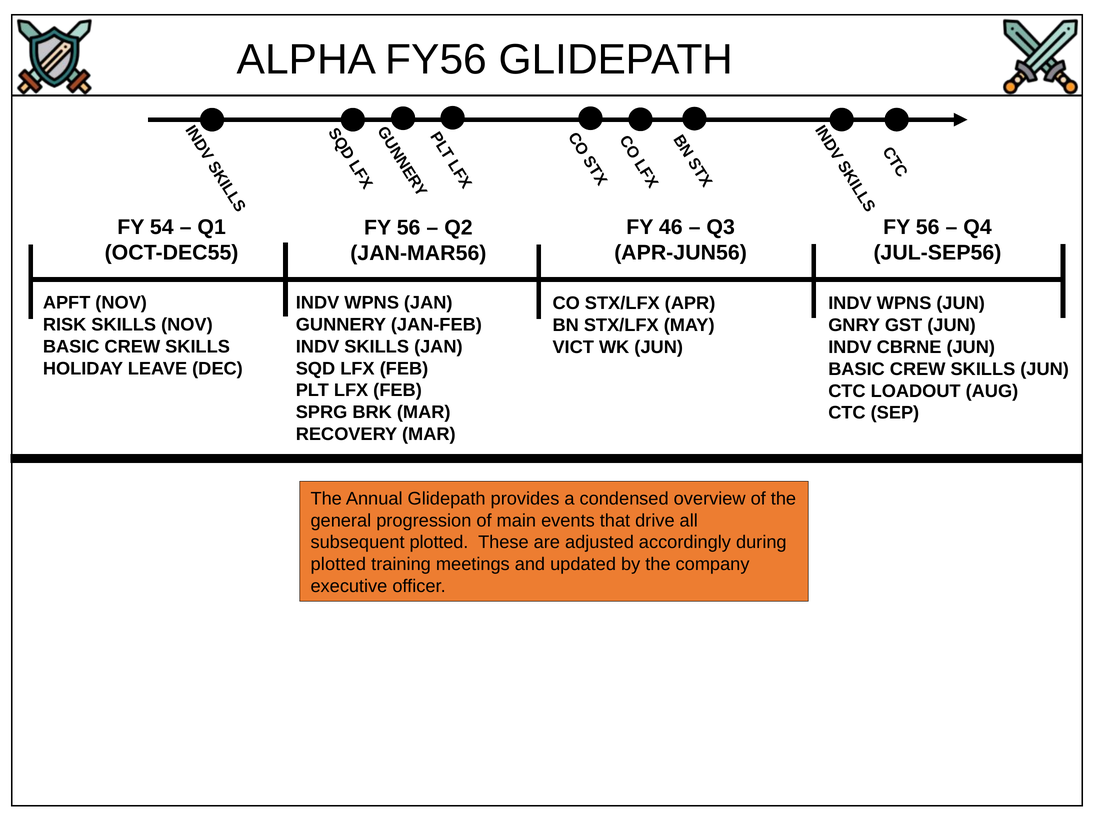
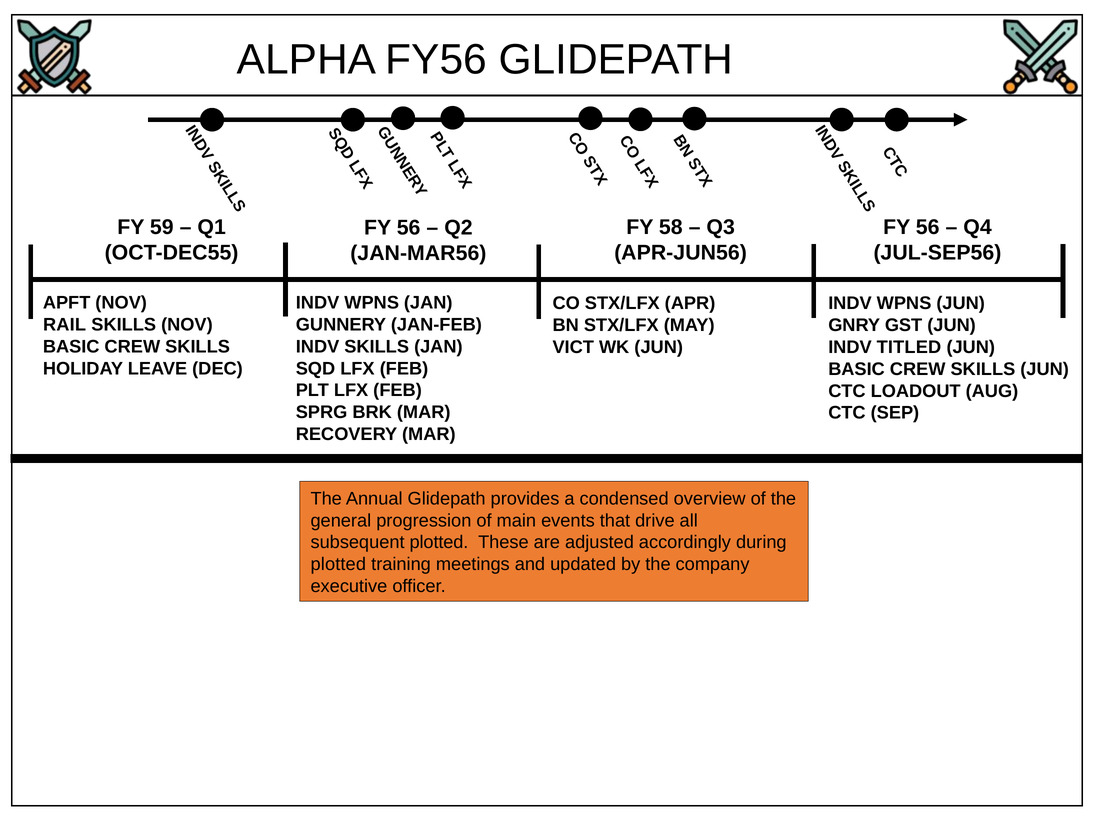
54: 54 -> 59
46: 46 -> 58
RISK: RISK -> RAIL
CBRNE: CBRNE -> TITLED
